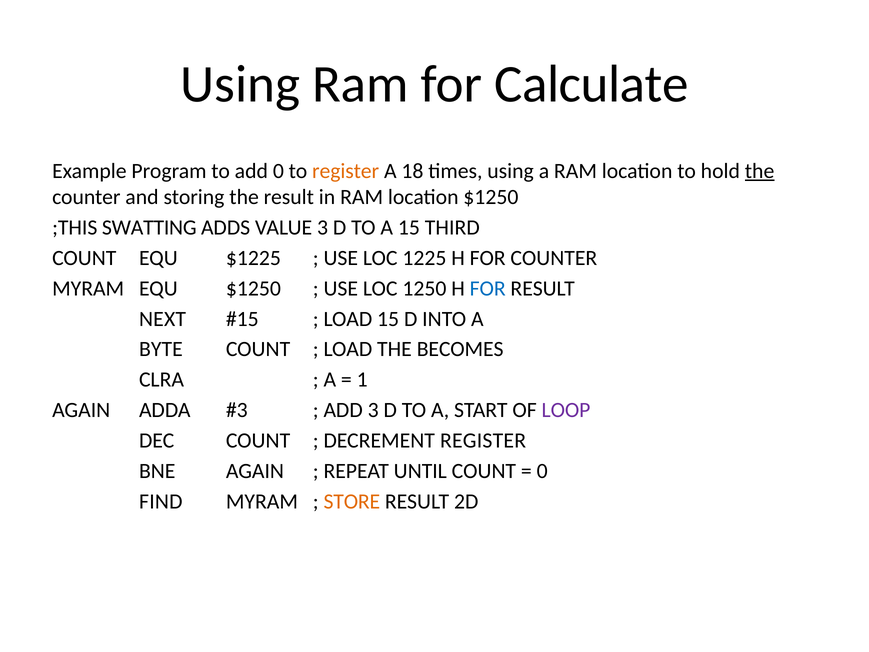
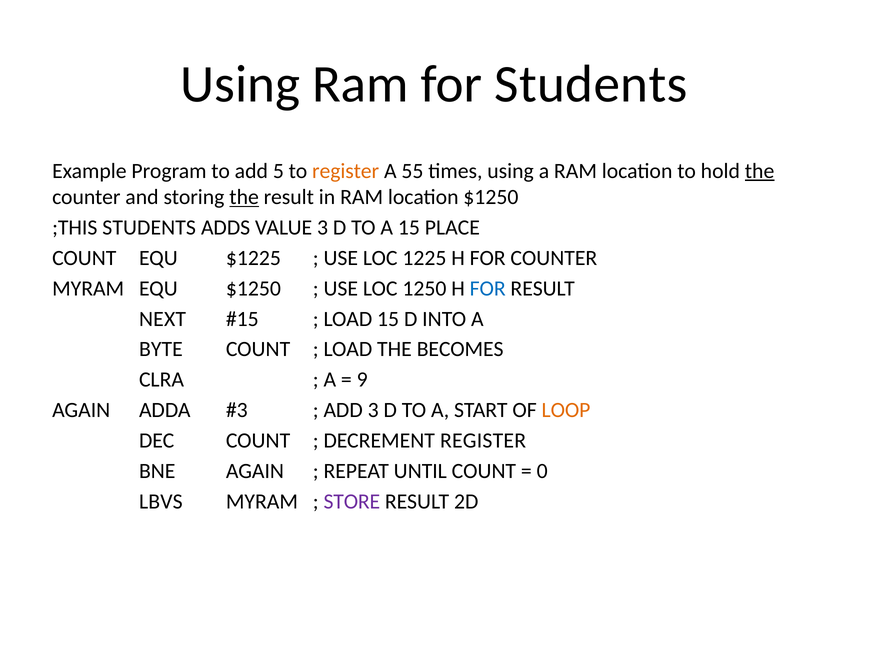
for Calculate: Calculate -> Students
add 0: 0 -> 5
18: 18 -> 55
the at (244, 197) underline: none -> present
;THIS SWATTING: SWATTING -> STUDENTS
THIRD: THIRD -> PLACE
1: 1 -> 9
LOOP colour: purple -> orange
FIND: FIND -> LBVS
STORE colour: orange -> purple
